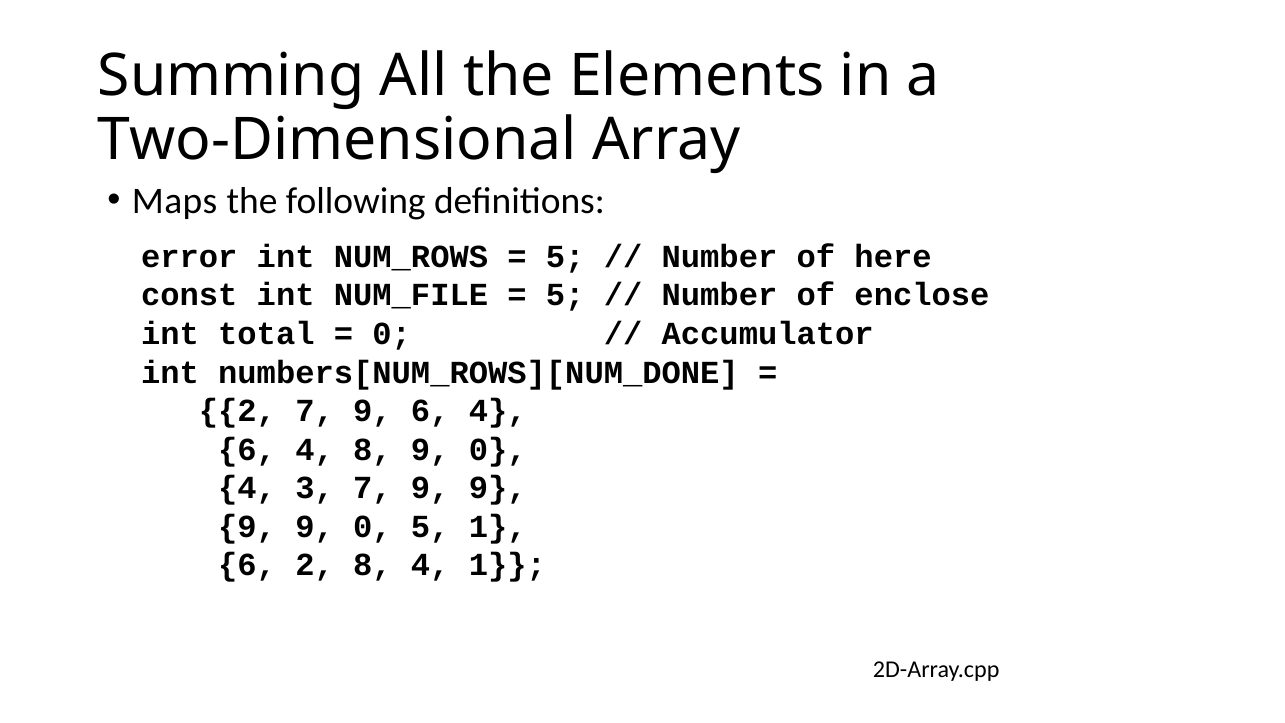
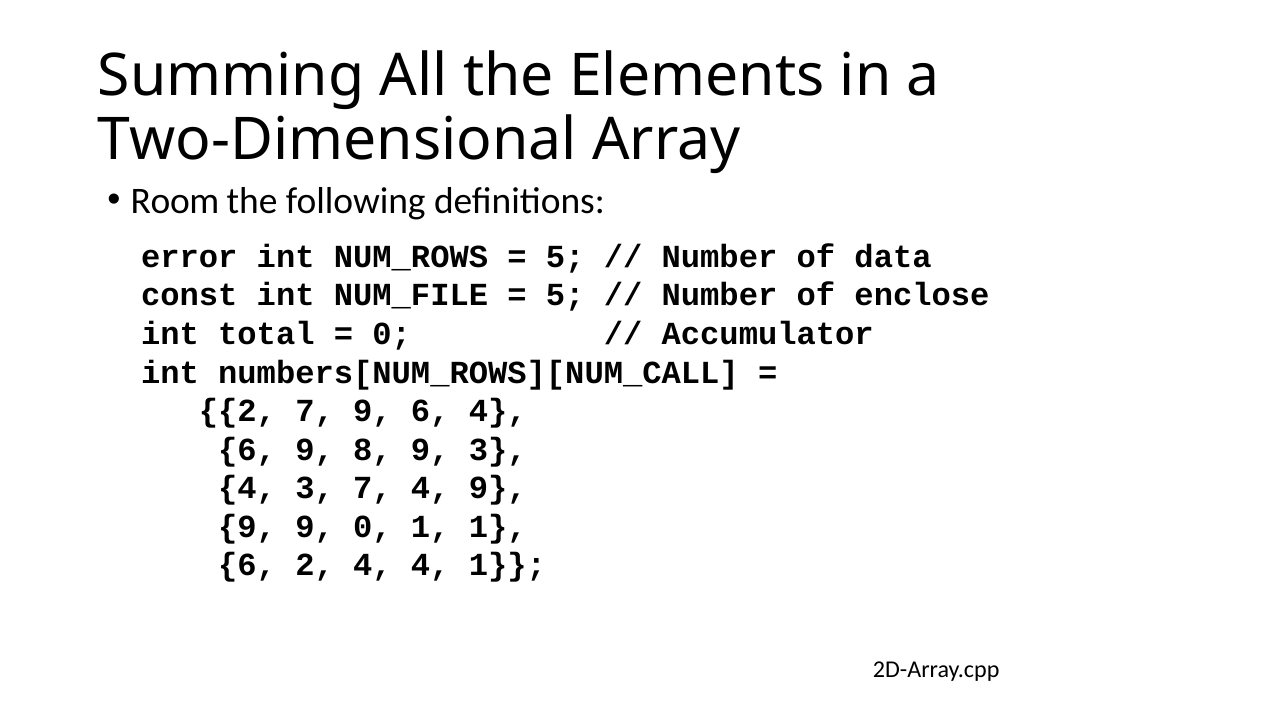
Maps: Maps -> Room
here: here -> data
numbers[NUM_ROWS][NUM_DONE: numbers[NUM_ROWS][NUM_DONE -> numbers[NUM_ROWS][NUM_CALL
4 at (315, 449): 4 -> 9
8 9 0: 0 -> 3
3 7 9: 9 -> 4
0 5: 5 -> 1
2 8: 8 -> 4
